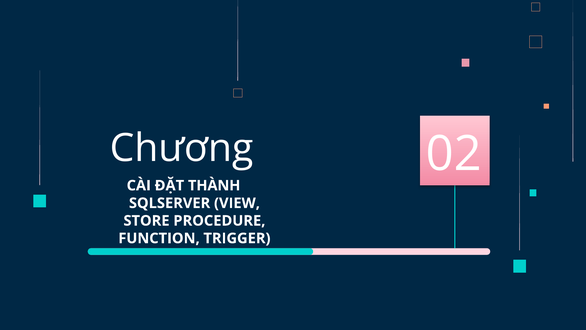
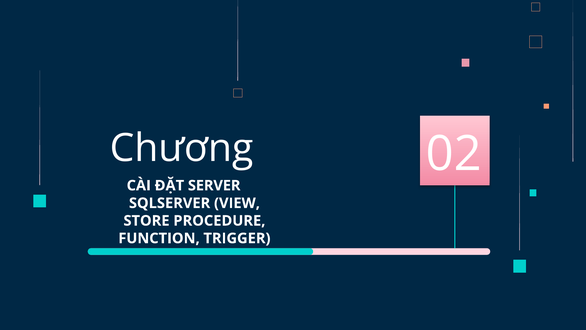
THÀNH: THÀNH -> SERVER
